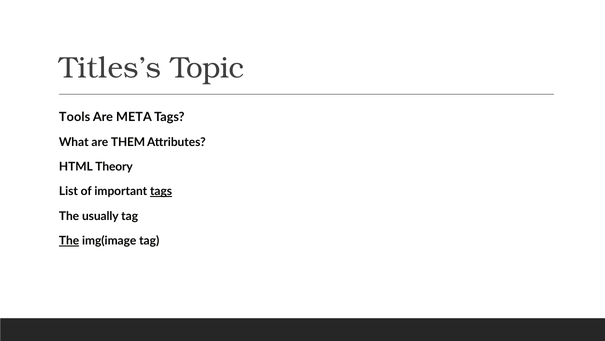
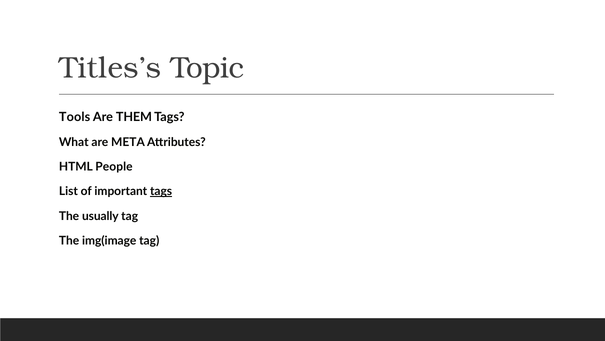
META: META -> THEM
THEM: THEM -> META
Theory: Theory -> People
The at (69, 240) underline: present -> none
